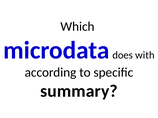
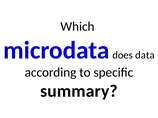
with: with -> data
